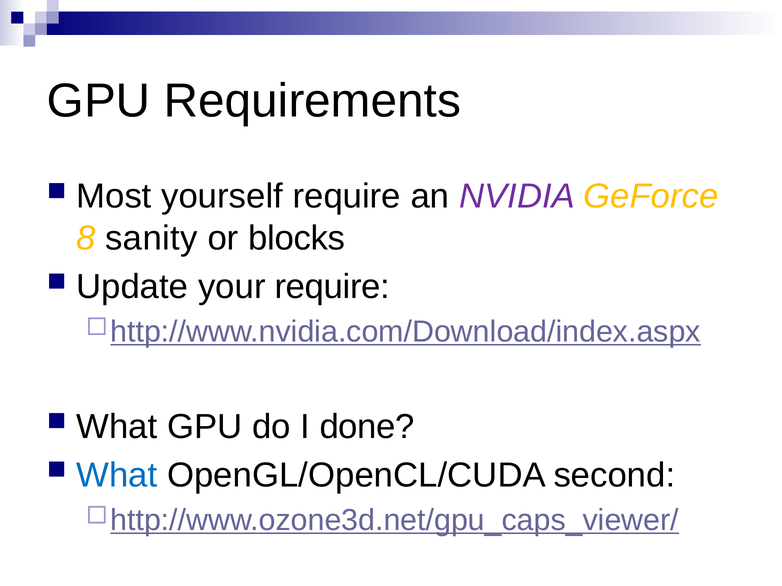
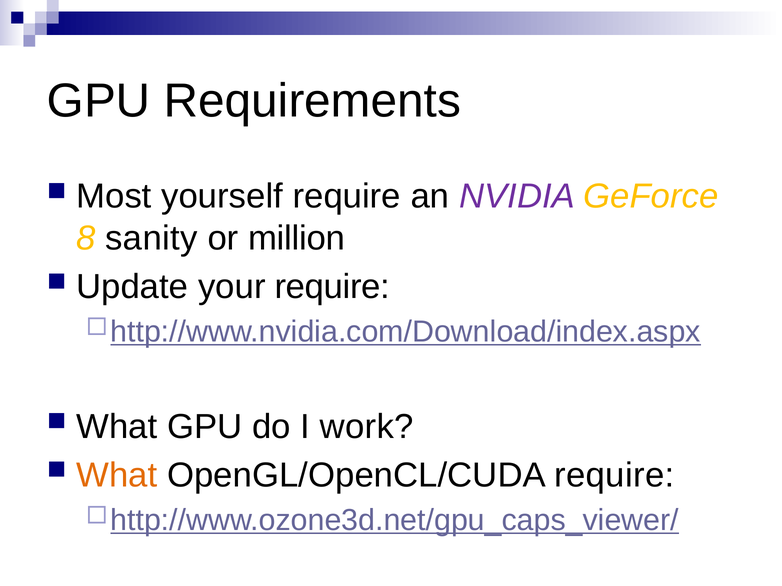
blocks: blocks -> million
done: done -> work
What at (117, 476) colour: blue -> orange
OpenGL/OpenCL/CUDA second: second -> require
